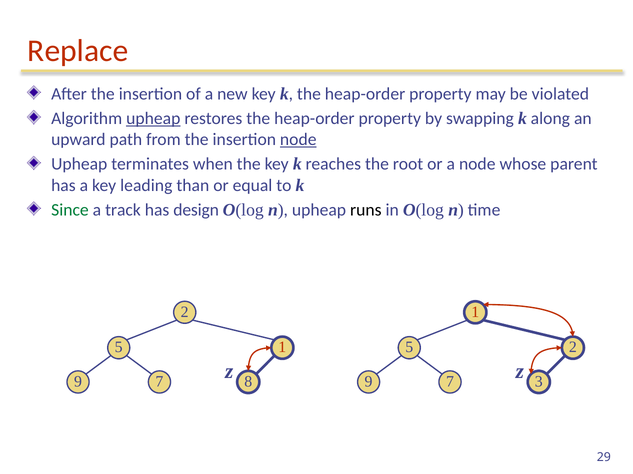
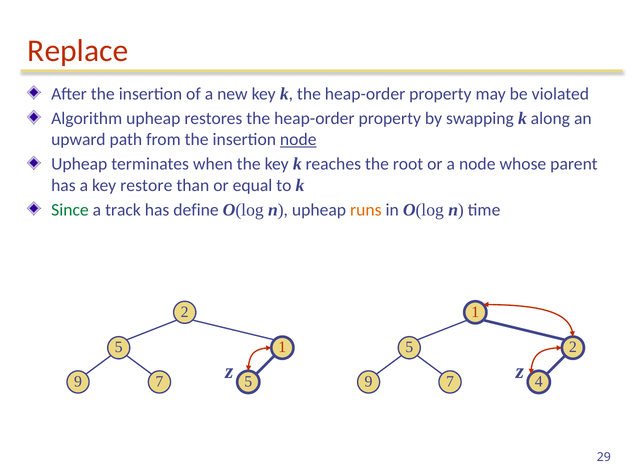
upheap at (153, 119) underline: present -> none
leading: leading -> restore
design: design -> define
runs colour: black -> orange
9 8: 8 -> 5
3: 3 -> 4
